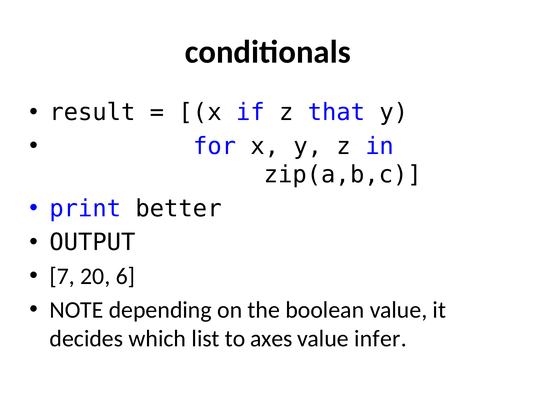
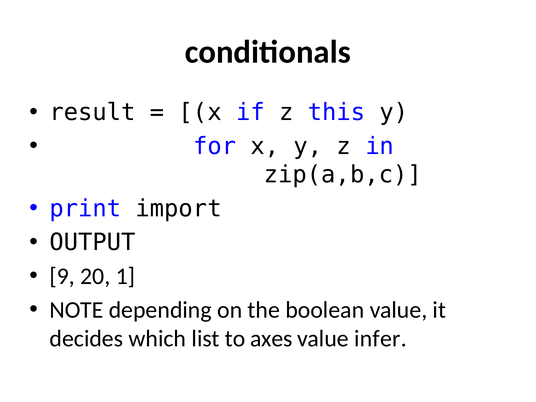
that: that -> this
better: better -> import
7: 7 -> 9
6: 6 -> 1
